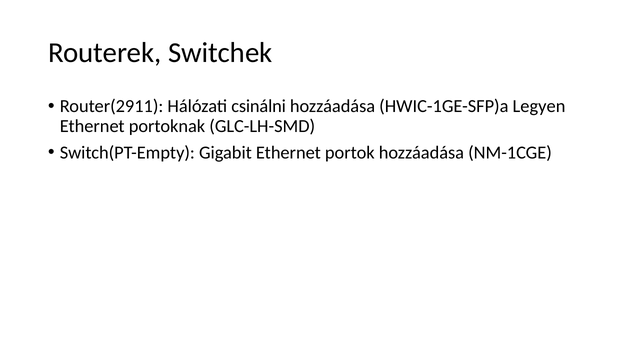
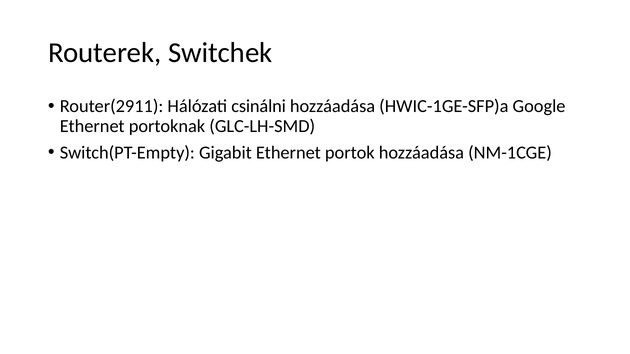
Legyen: Legyen -> Google
